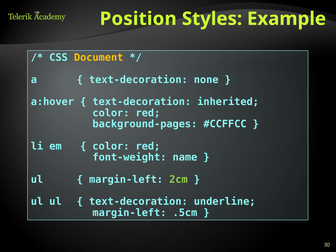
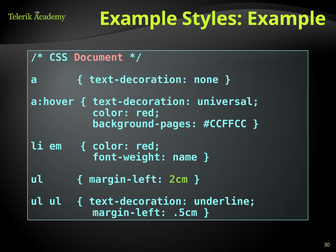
Position at (138, 19): Position -> Example
Document colour: yellow -> pink
inherited: inherited -> universal
